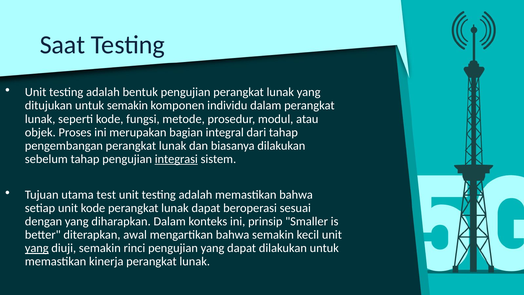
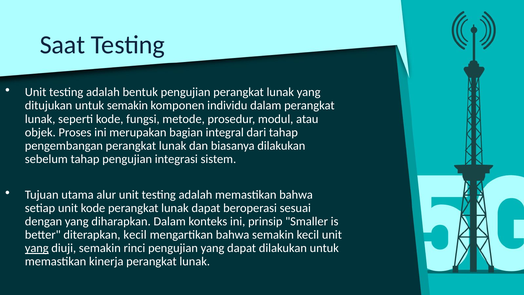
integrasi underline: present -> none
test: test -> alur
diterapkan awal: awal -> kecil
